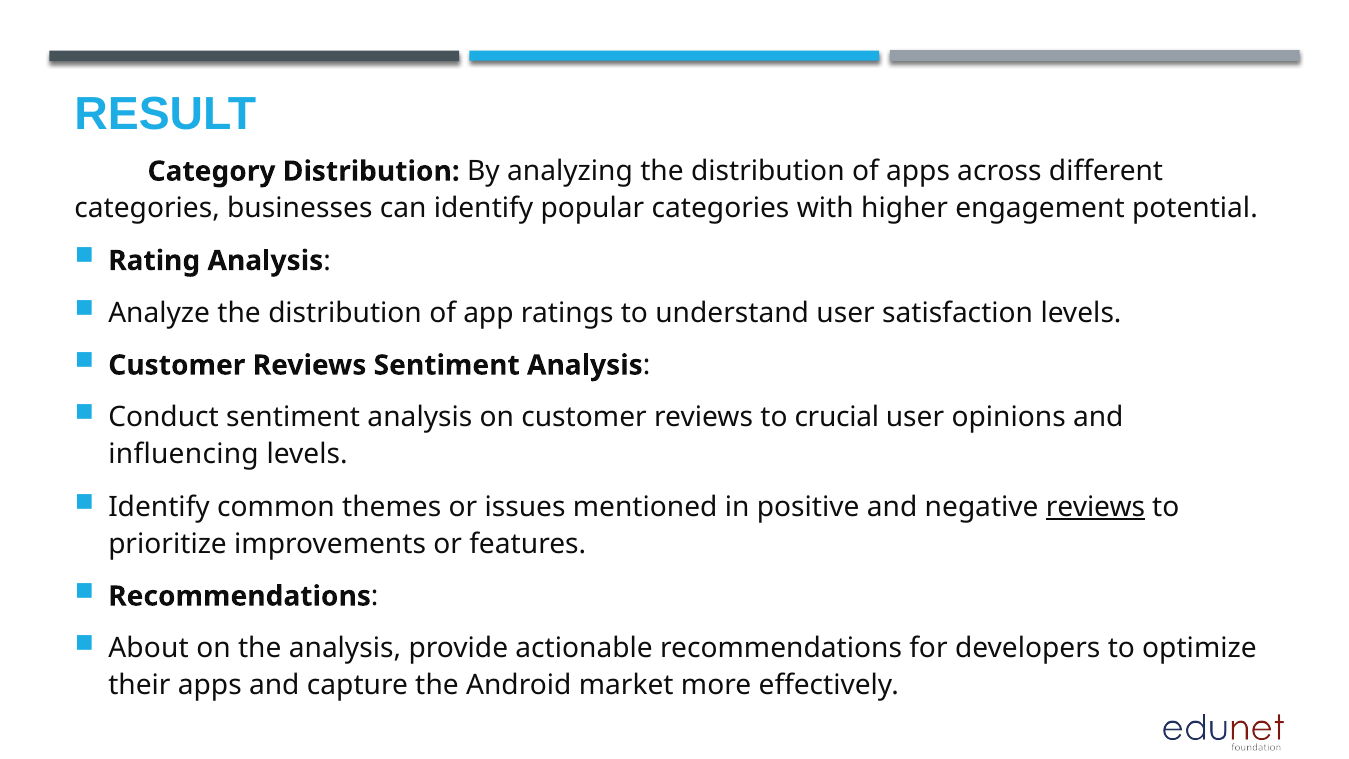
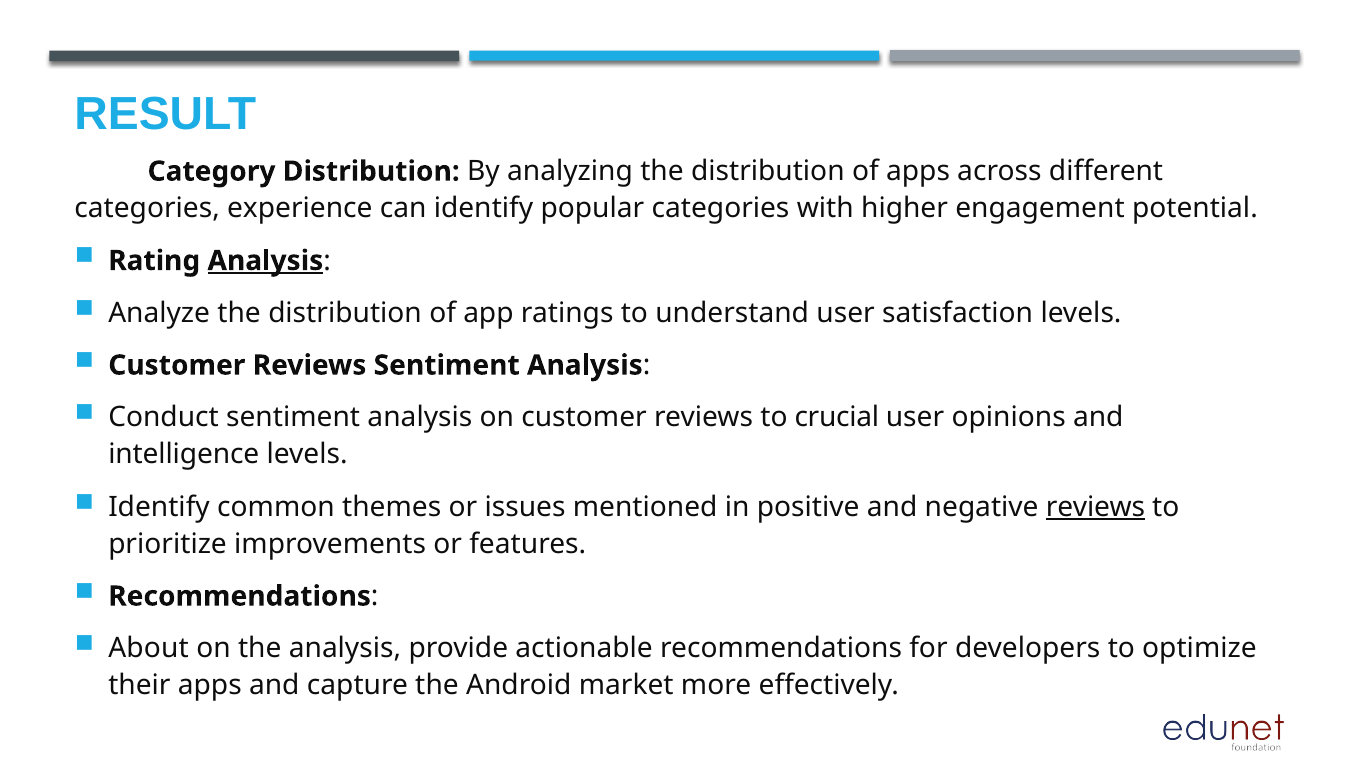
businesses: businesses -> experience
Analysis at (265, 261) underline: none -> present
influencing: influencing -> intelligence
